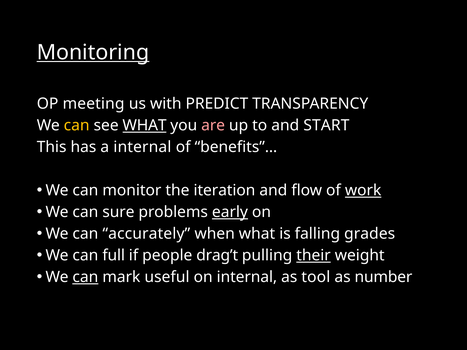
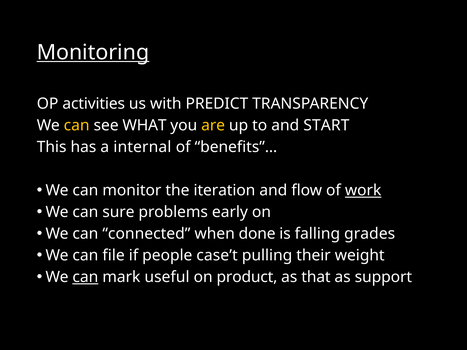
meeting: meeting -> activities
WHAT at (145, 126) underline: present -> none
are colour: pink -> yellow
early underline: present -> none
accurately: accurately -> connected
when what: what -> done
full: full -> file
drag’t: drag’t -> case’t
their underline: present -> none
on internal: internal -> product
tool: tool -> that
number: number -> support
